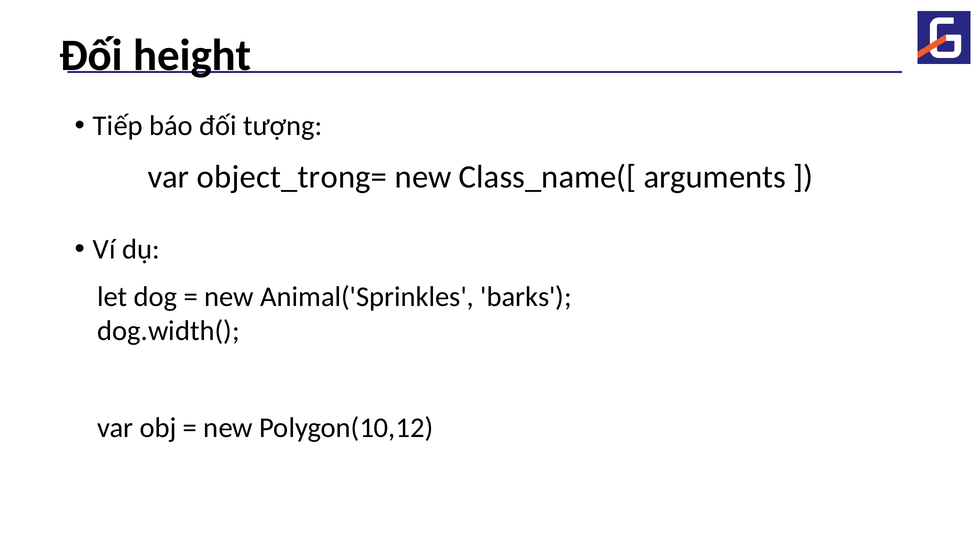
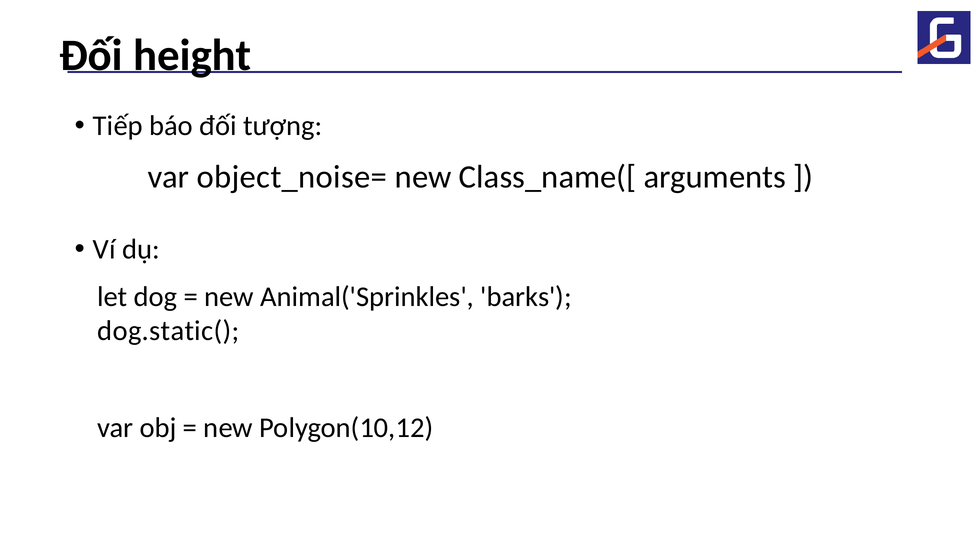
object_trong=: object_trong= -> object_noise=
dog.width(: dog.width( -> dog.static(
